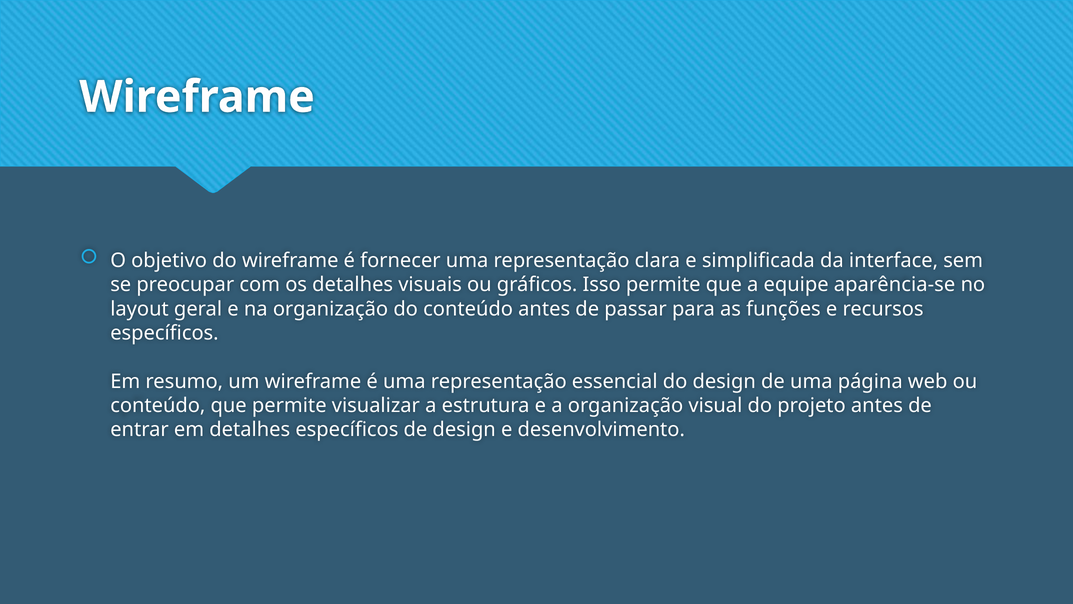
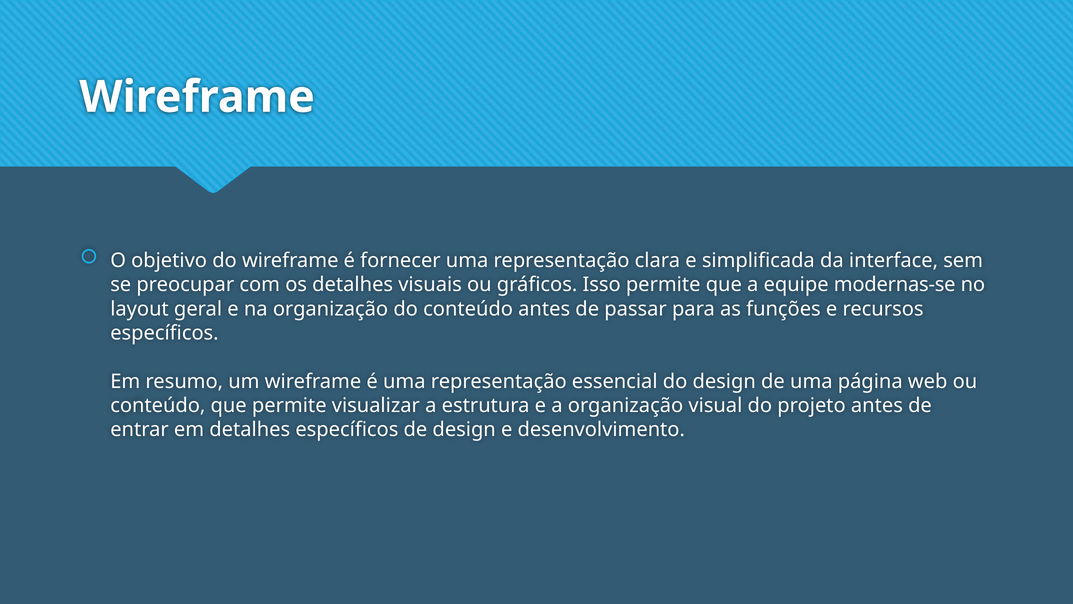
aparência-se: aparência-se -> modernas-se
